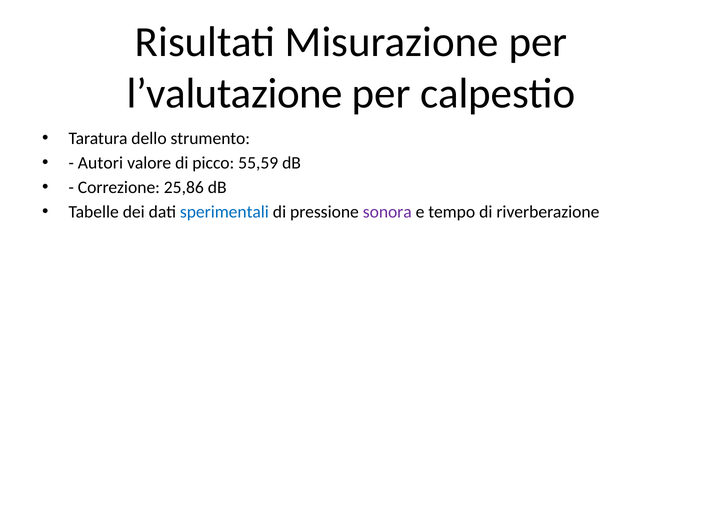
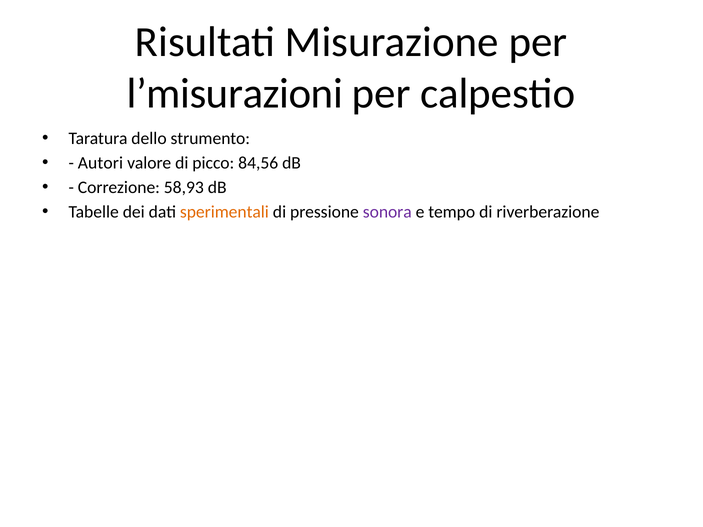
l’valutazione: l’valutazione -> l’misurazioni
55,59: 55,59 -> 84,56
25,86: 25,86 -> 58,93
sperimentali colour: blue -> orange
